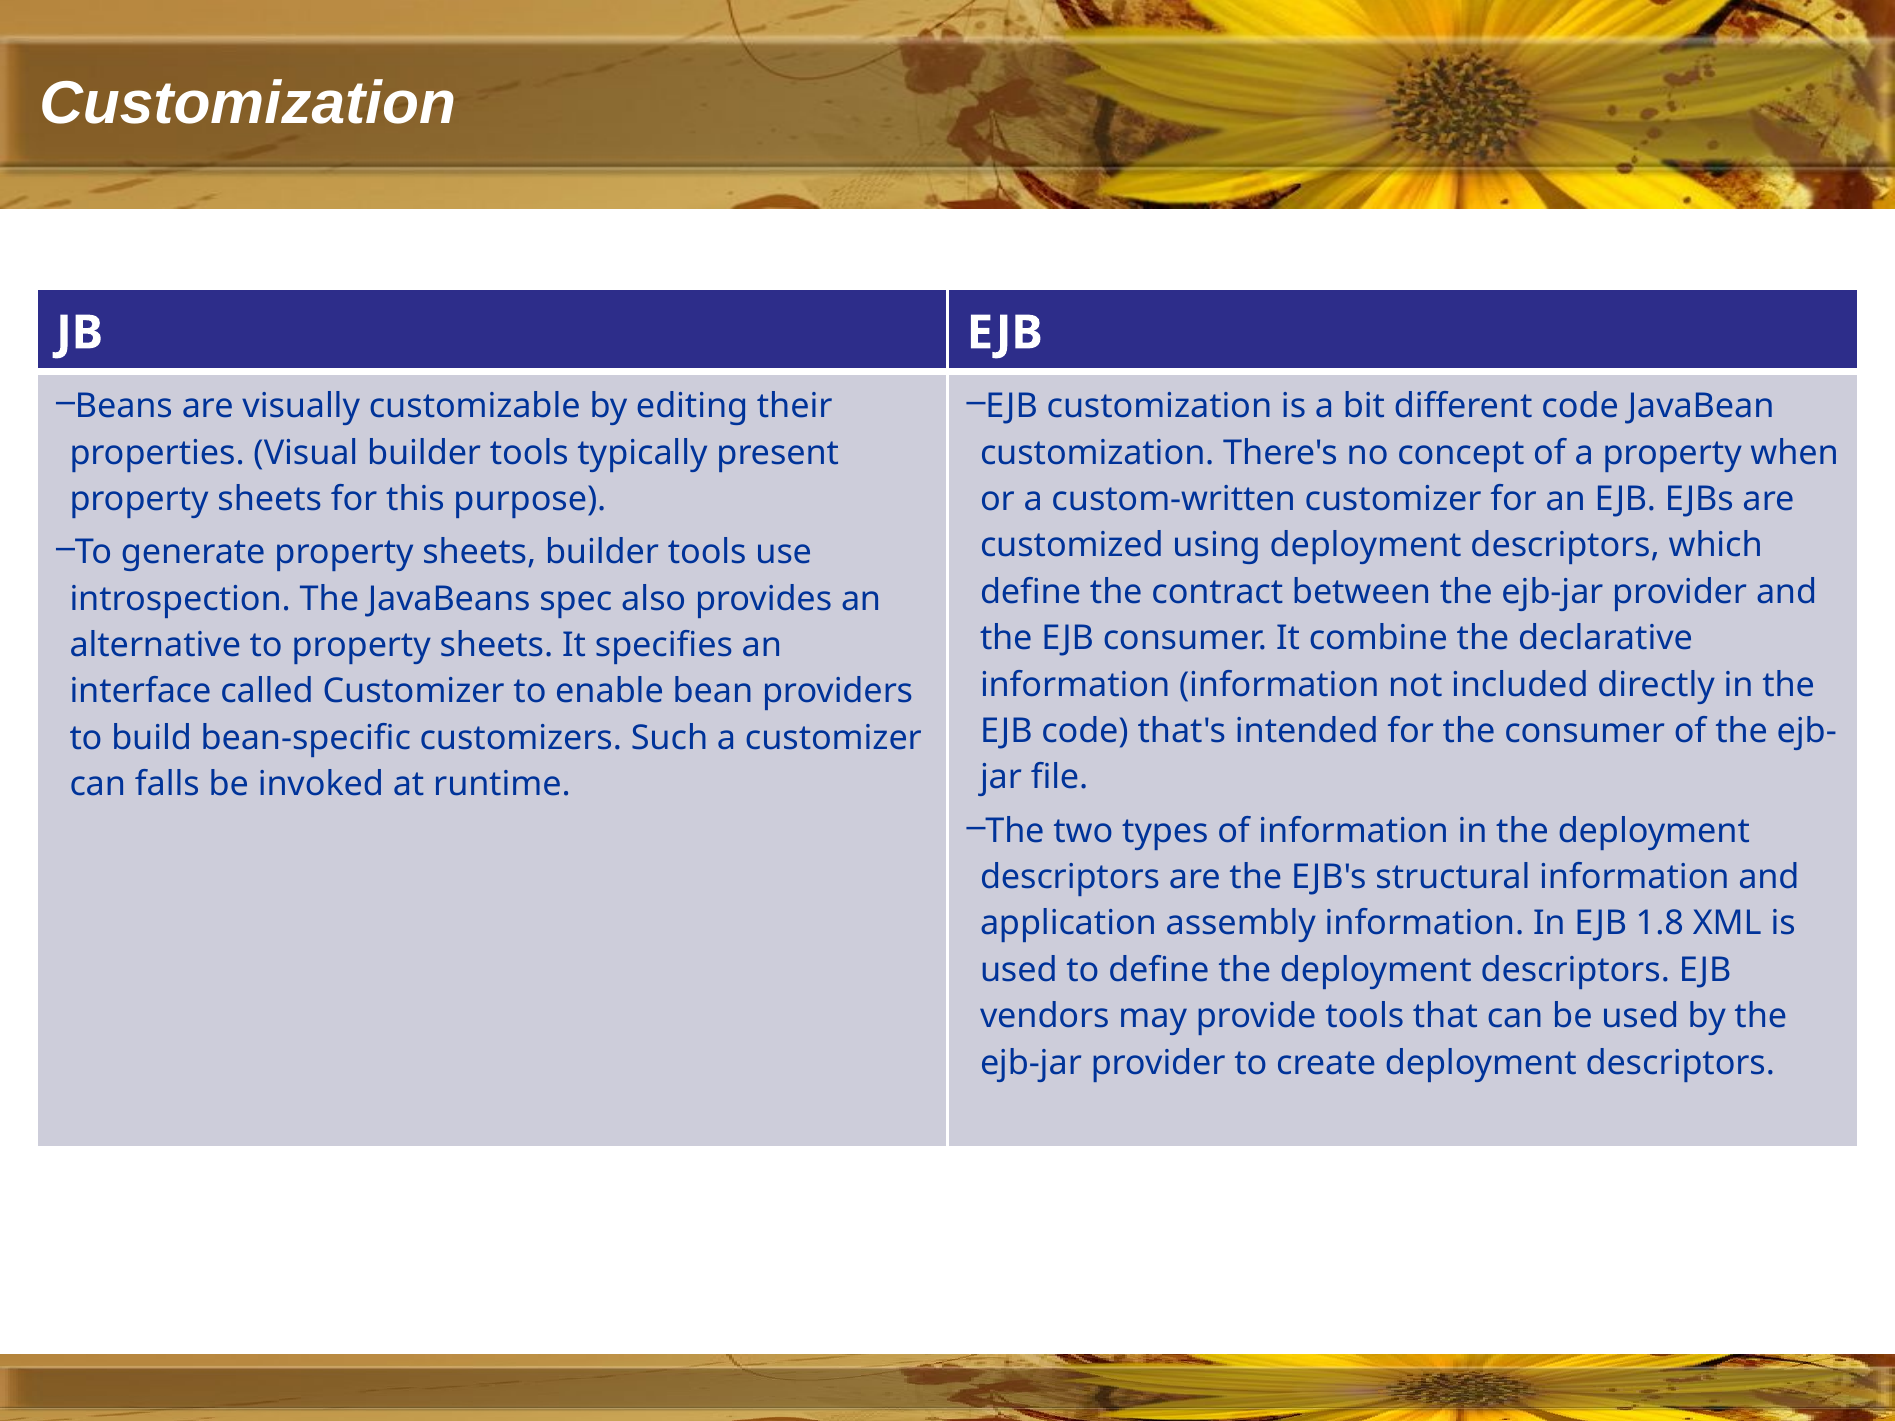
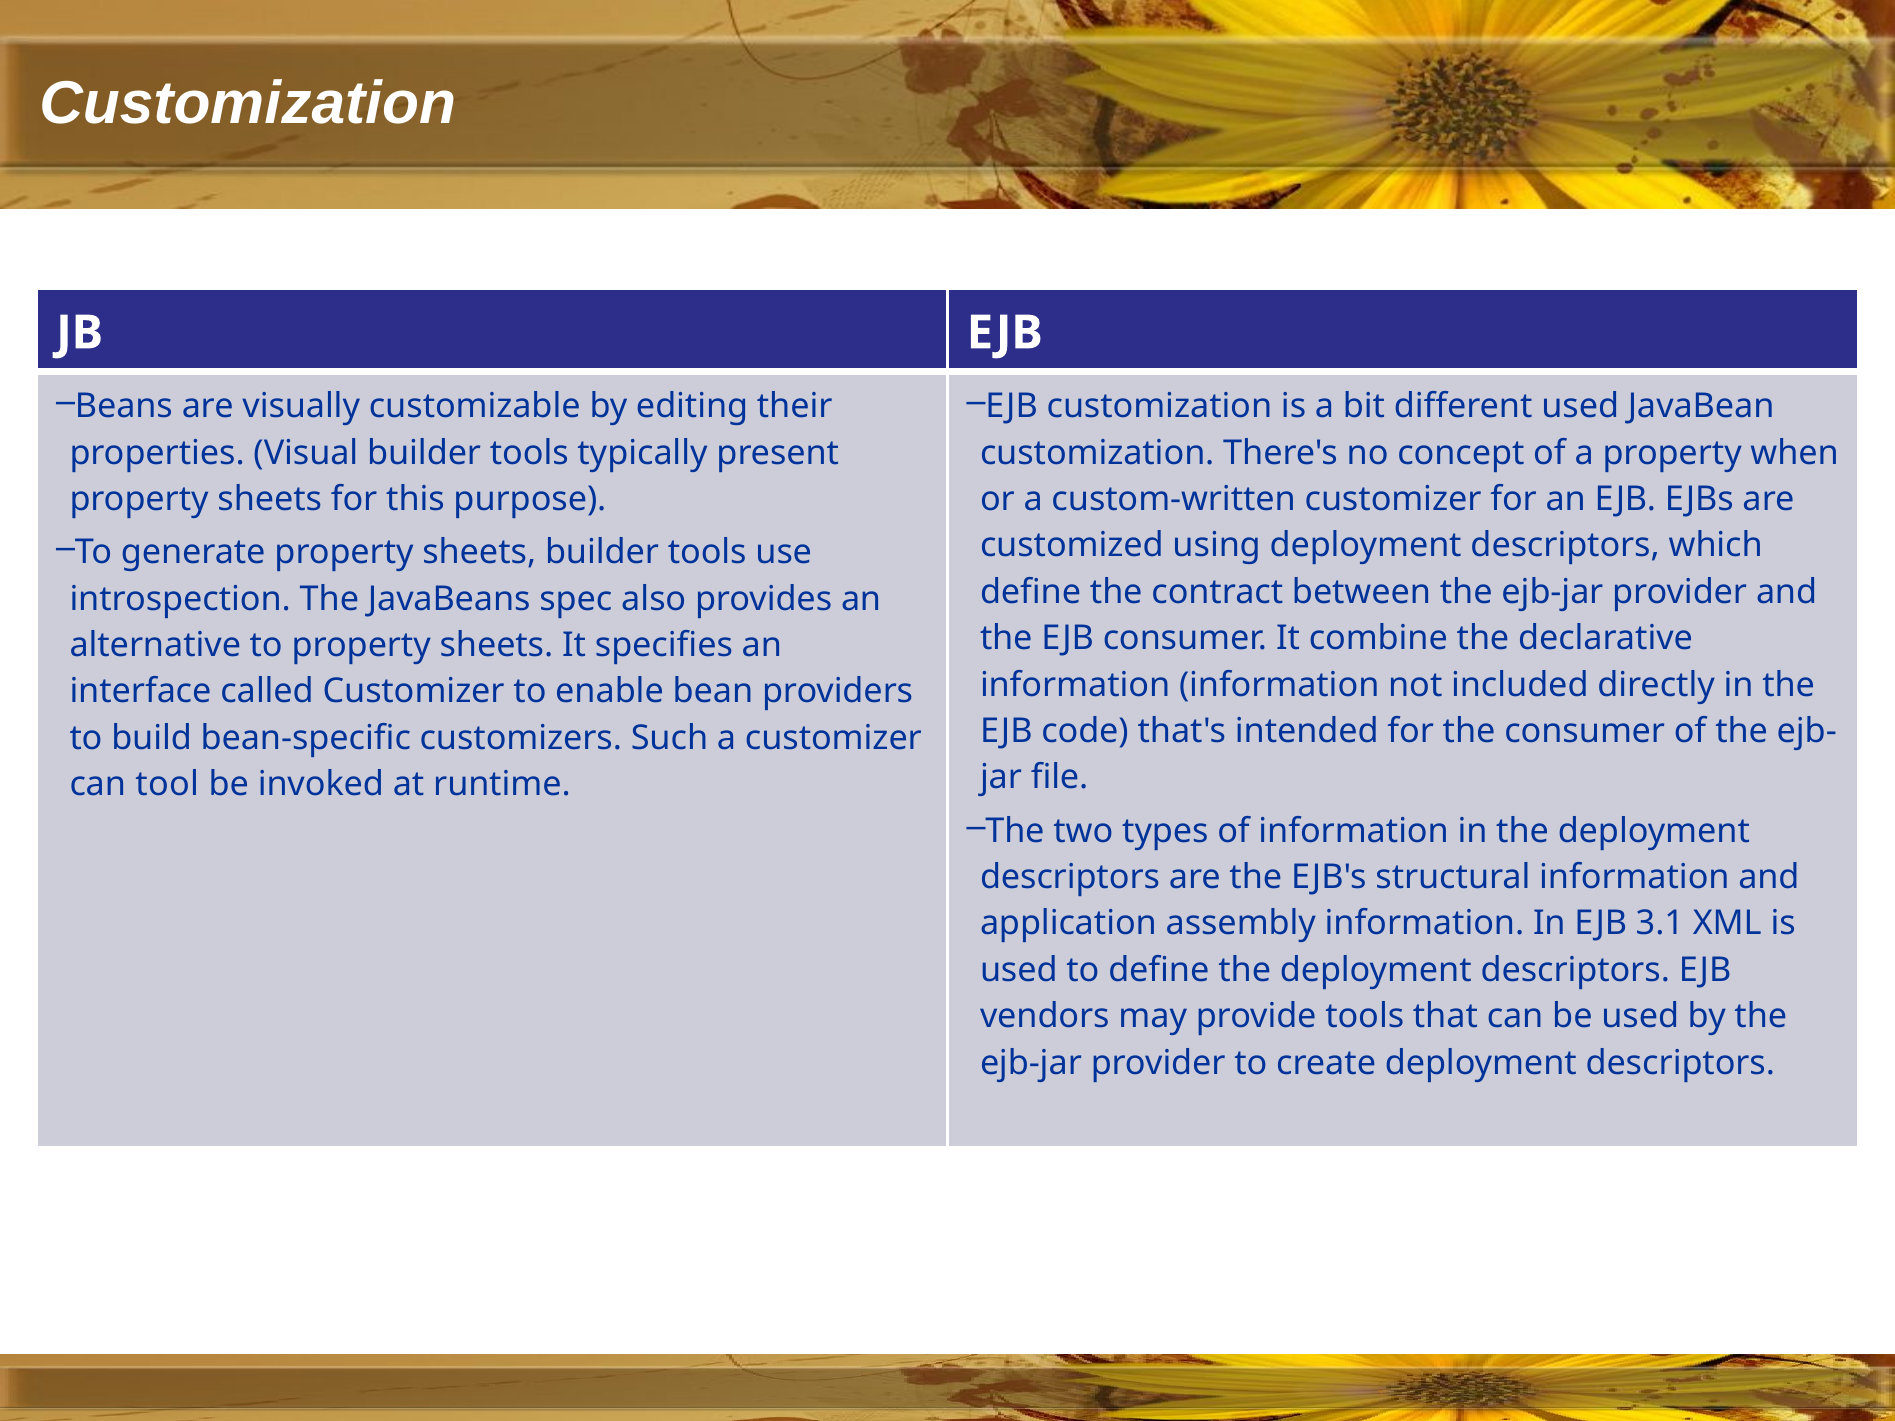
different code: code -> used
falls: falls -> tool
1.8: 1.8 -> 3.1
